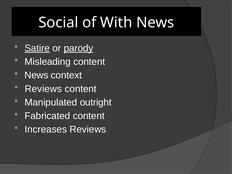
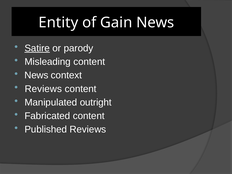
Social: Social -> Entity
With: With -> Gain
parody underline: present -> none
Increases: Increases -> Published
